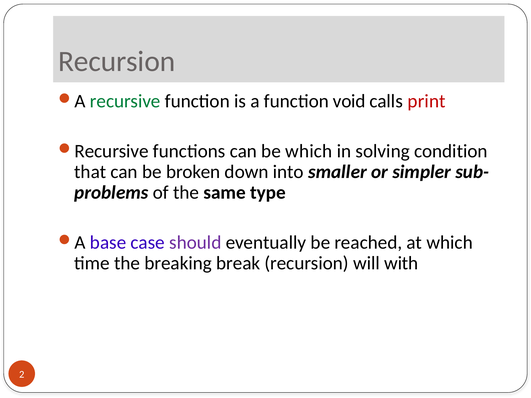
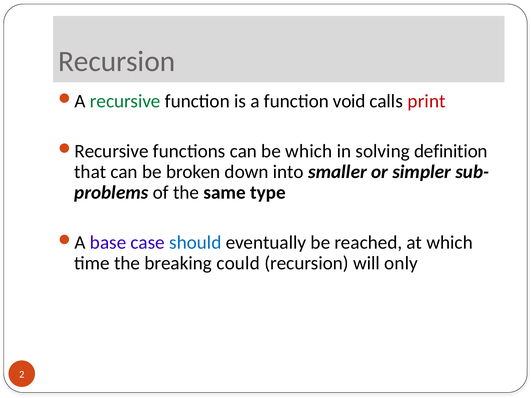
condition: condition -> definition
should colour: purple -> blue
break: break -> could
with: with -> only
